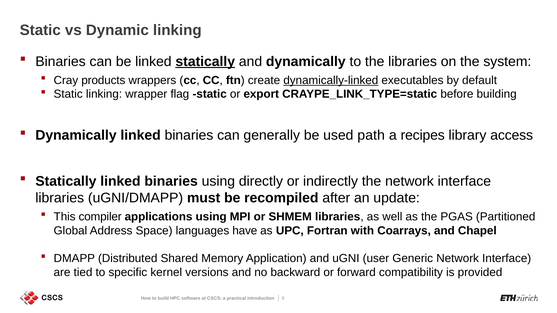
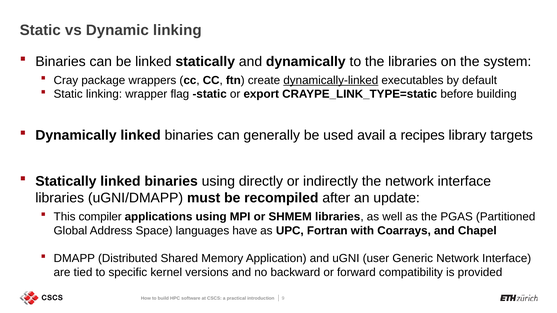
statically at (205, 62) underline: present -> none
products: products -> package
path: path -> avail
access: access -> targets
